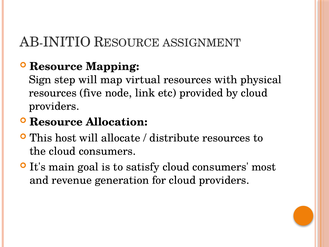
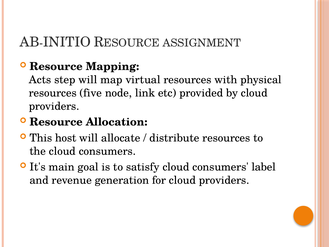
Sign: Sign -> Acts
most: most -> label
